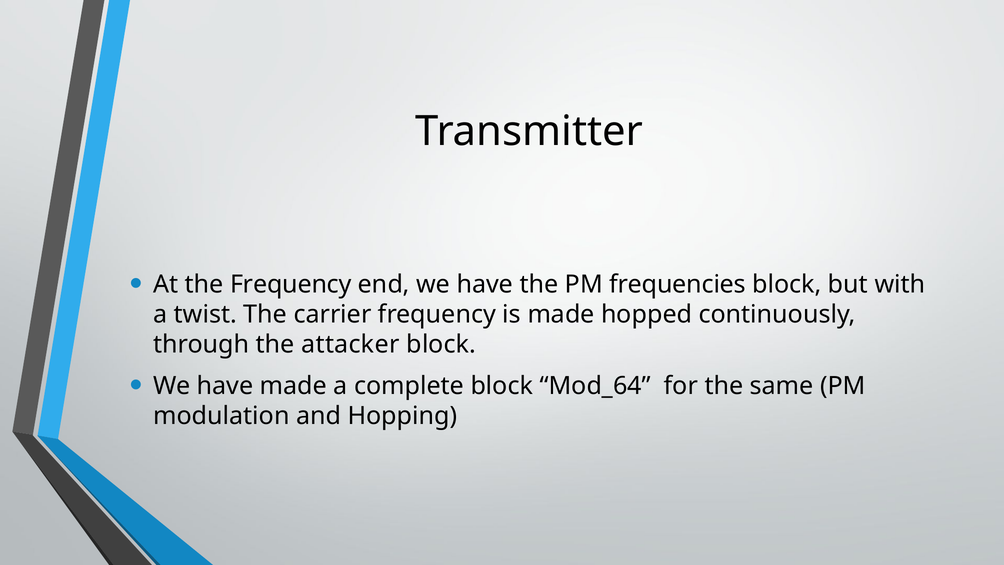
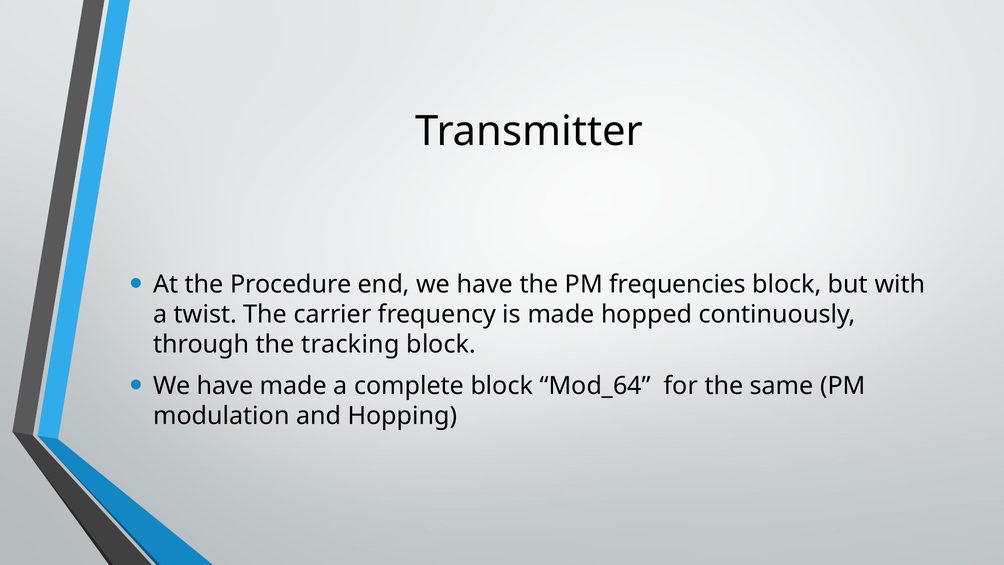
the Frequency: Frequency -> Procedure
attacker: attacker -> tracking
